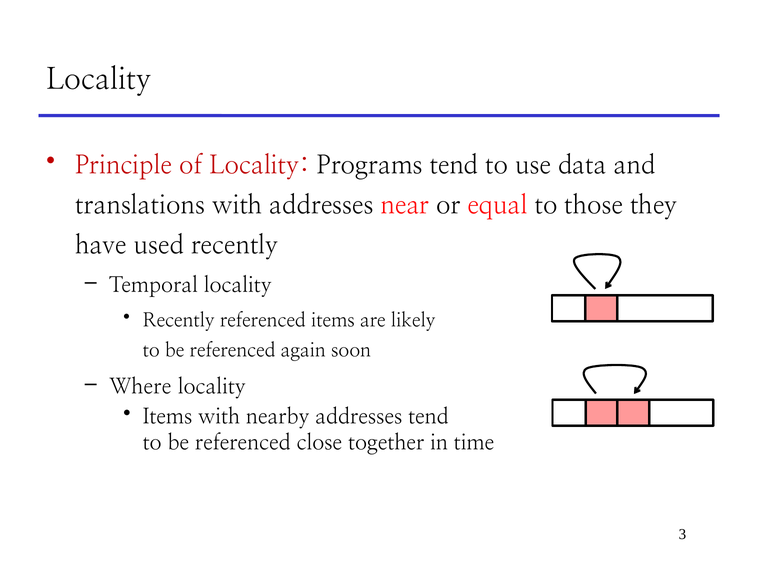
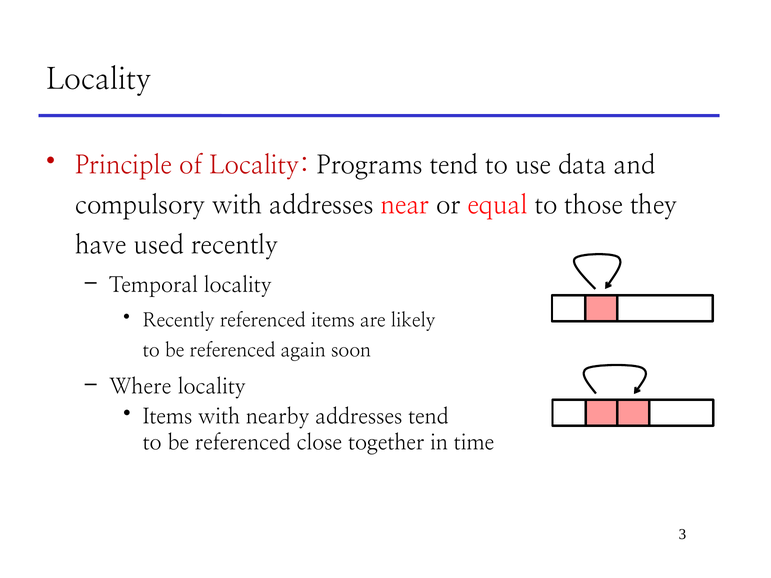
translations: translations -> compulsory
